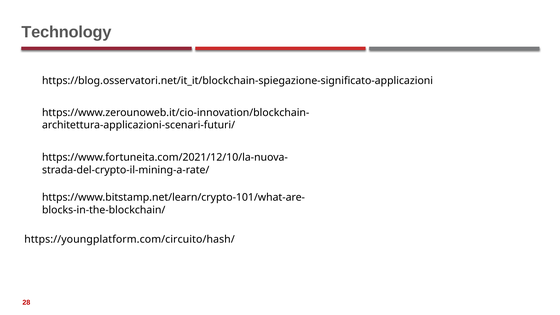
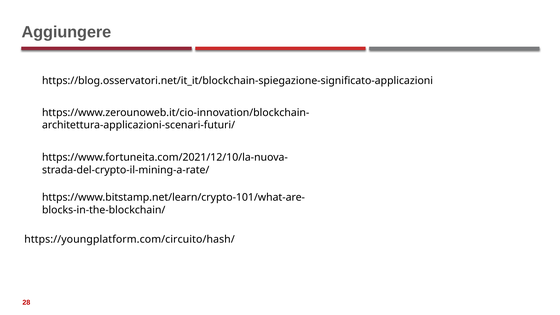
Technology: Technology -> Aggiungere
